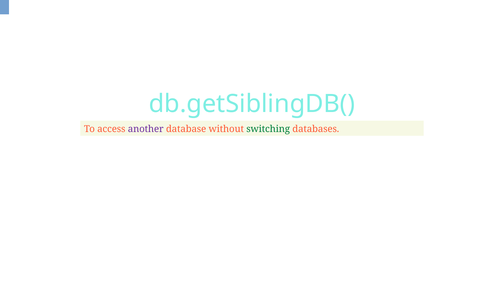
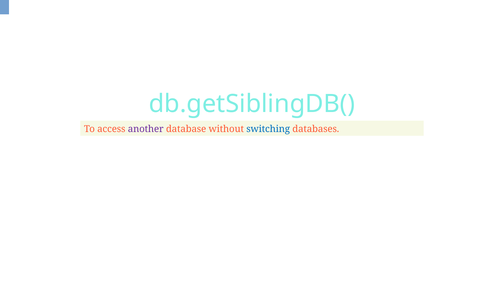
switching colour: green -> blue
